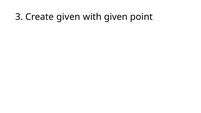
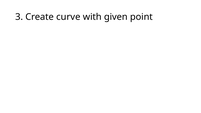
Create given: given -> curve
